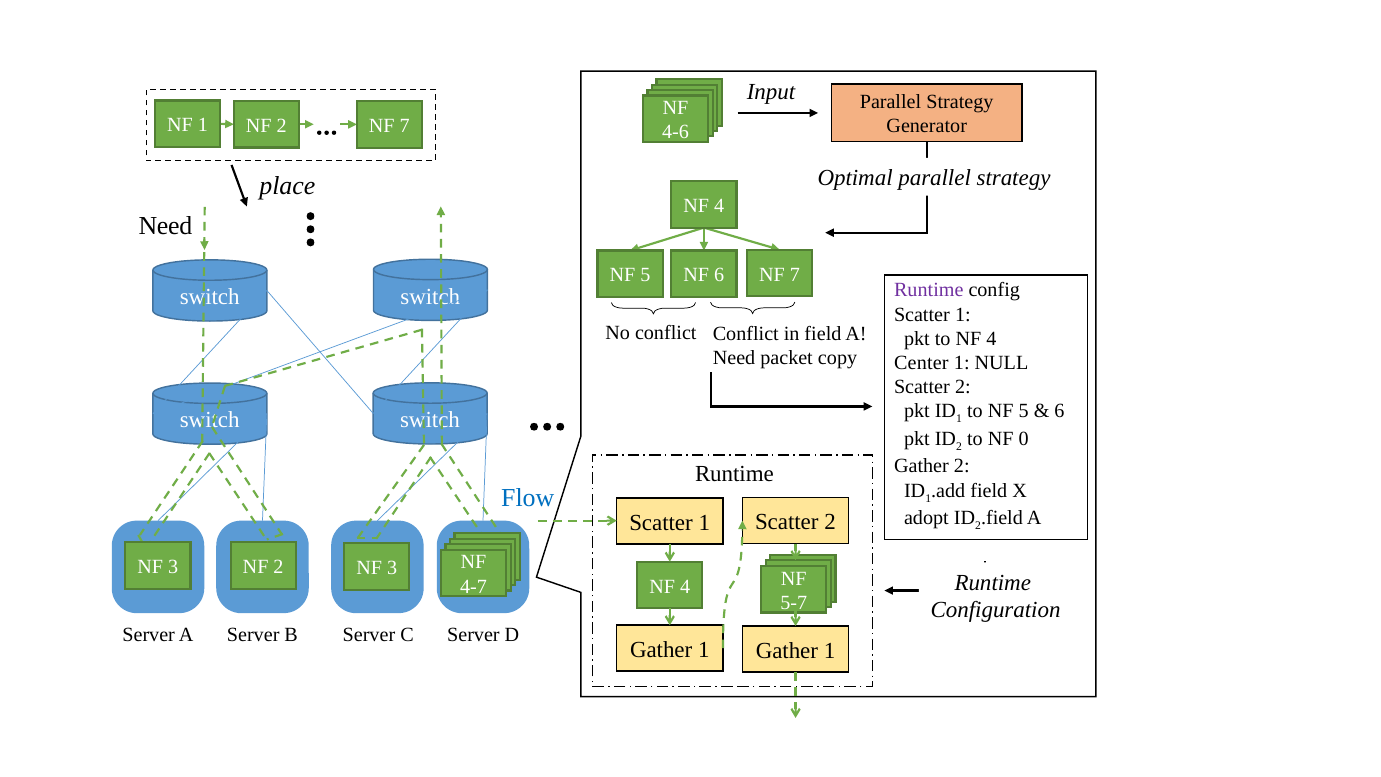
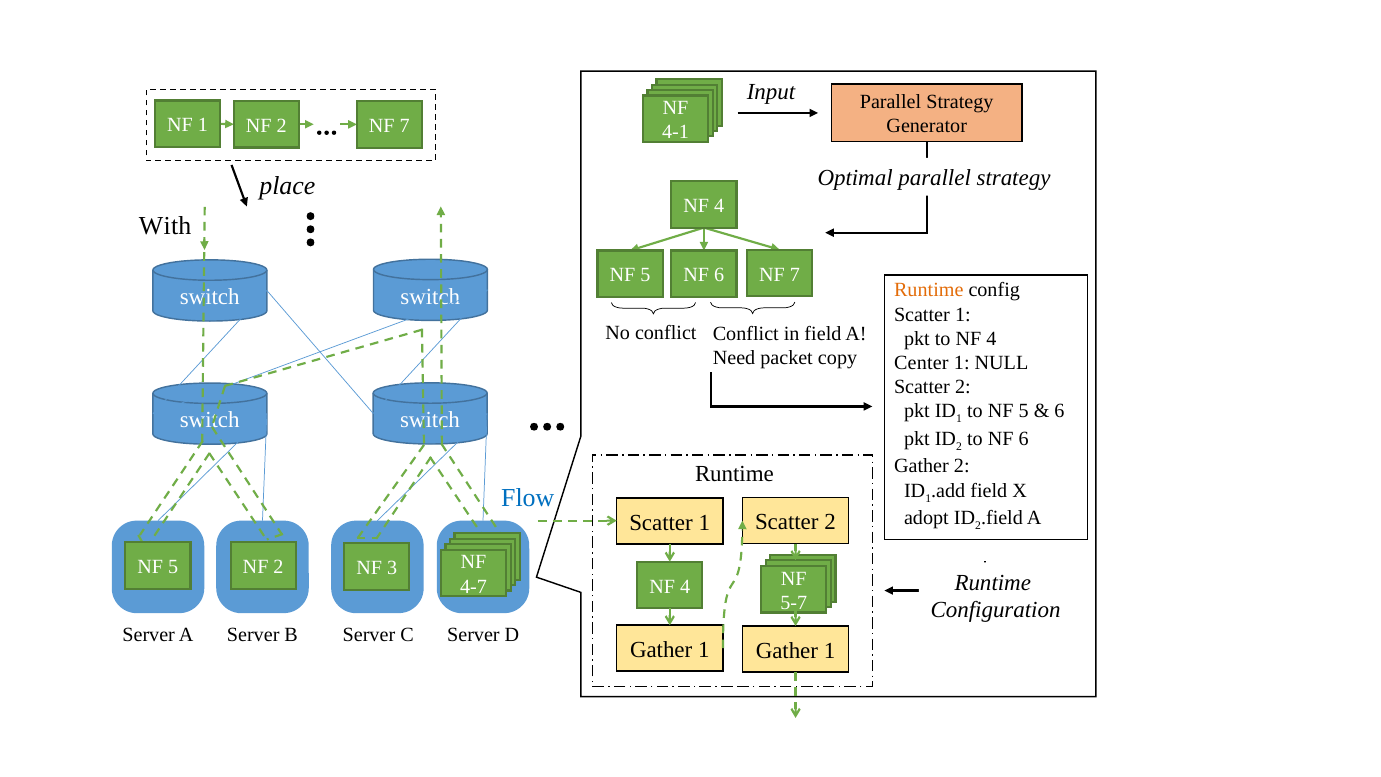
4-6: 4-6 -> 4-1
Need at (165, 226): Need -> With
Runtime at (929, 290) colour: purple -> orange
to NF 0: 0 -> 6
3 at (173, 567): 3 -> 5
